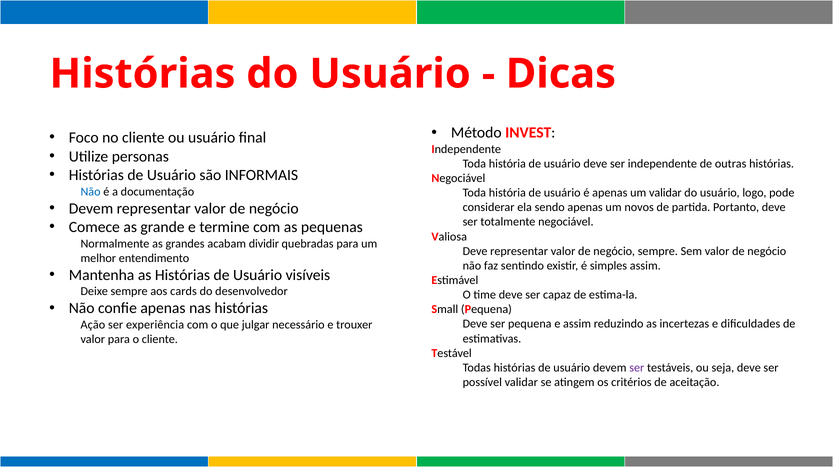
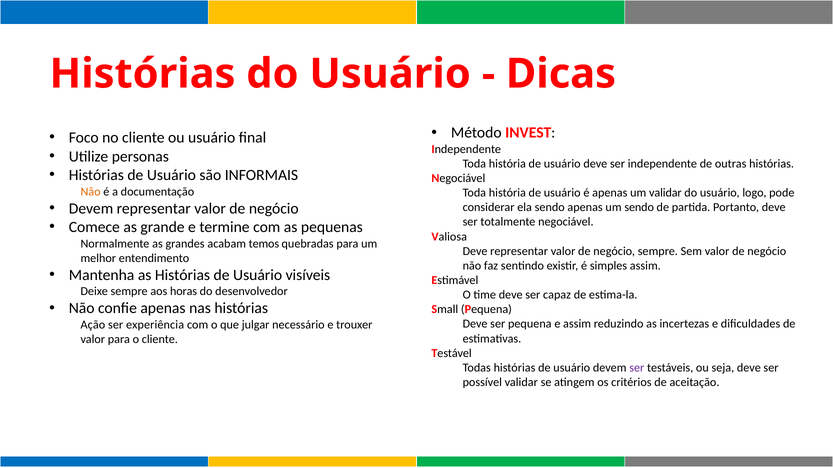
Não at (91, 192) colour: blue -> orange
um novos: novos -> sendo
dividir: dividir -> temos
cards: cards -> horas
